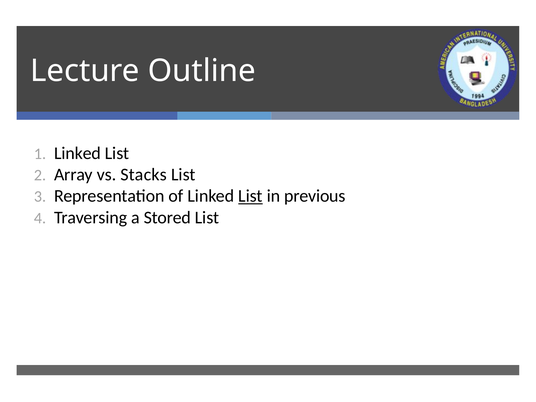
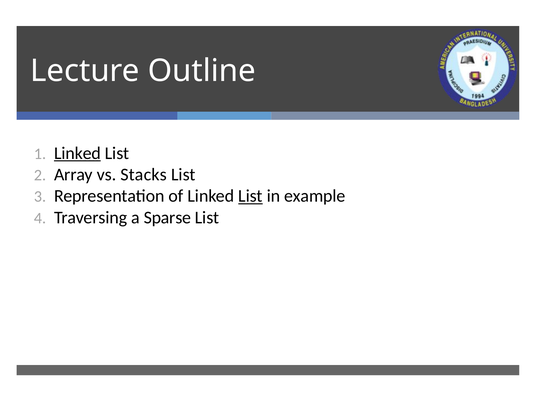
Linked at (77, 153) underline: none -> present
previous: previous -> example
Stored: Stored -> Sparse
